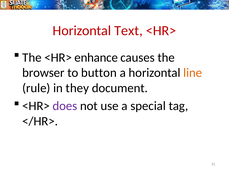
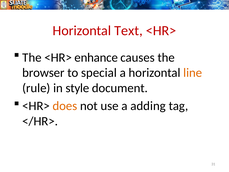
button: button -> special
they: they -> style
does colour: purple -> orange
special: special -> adding
